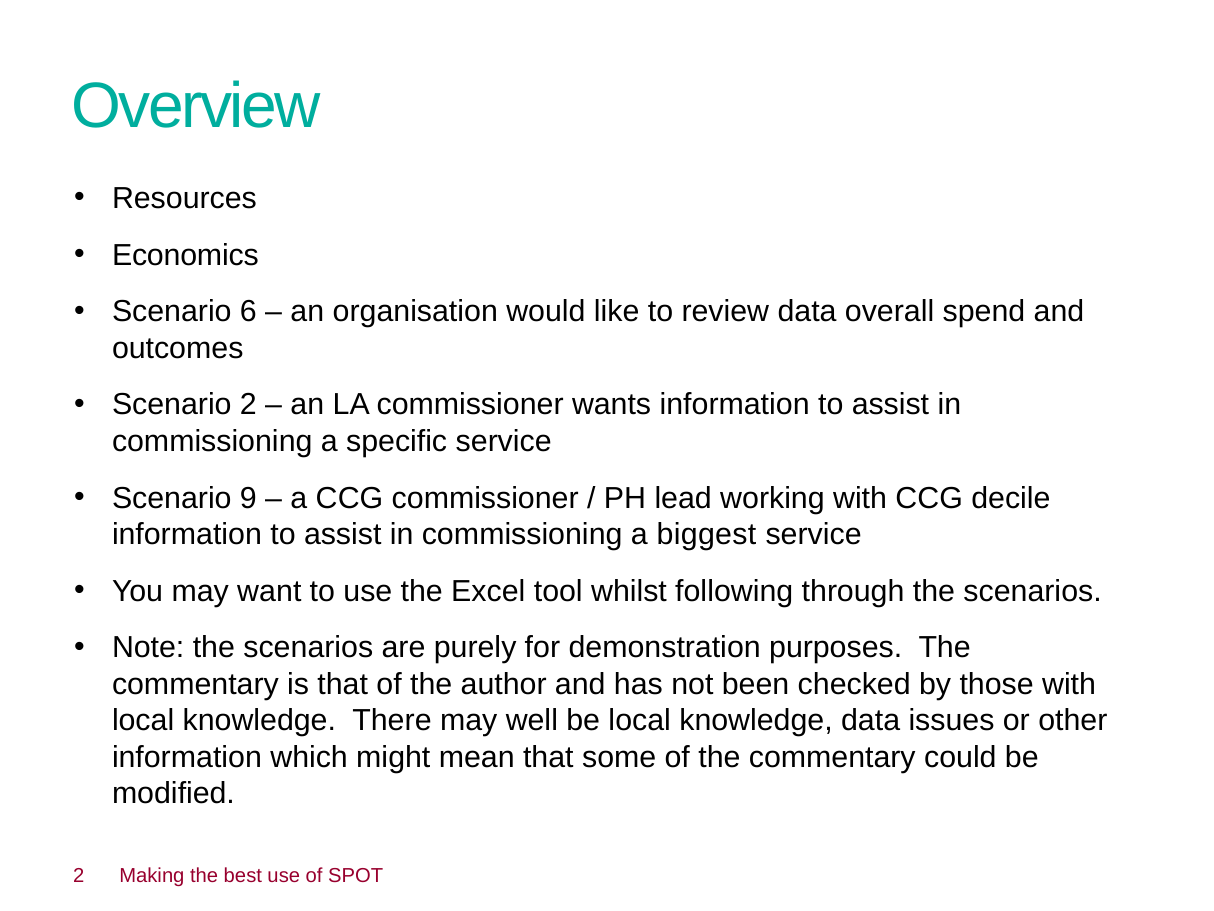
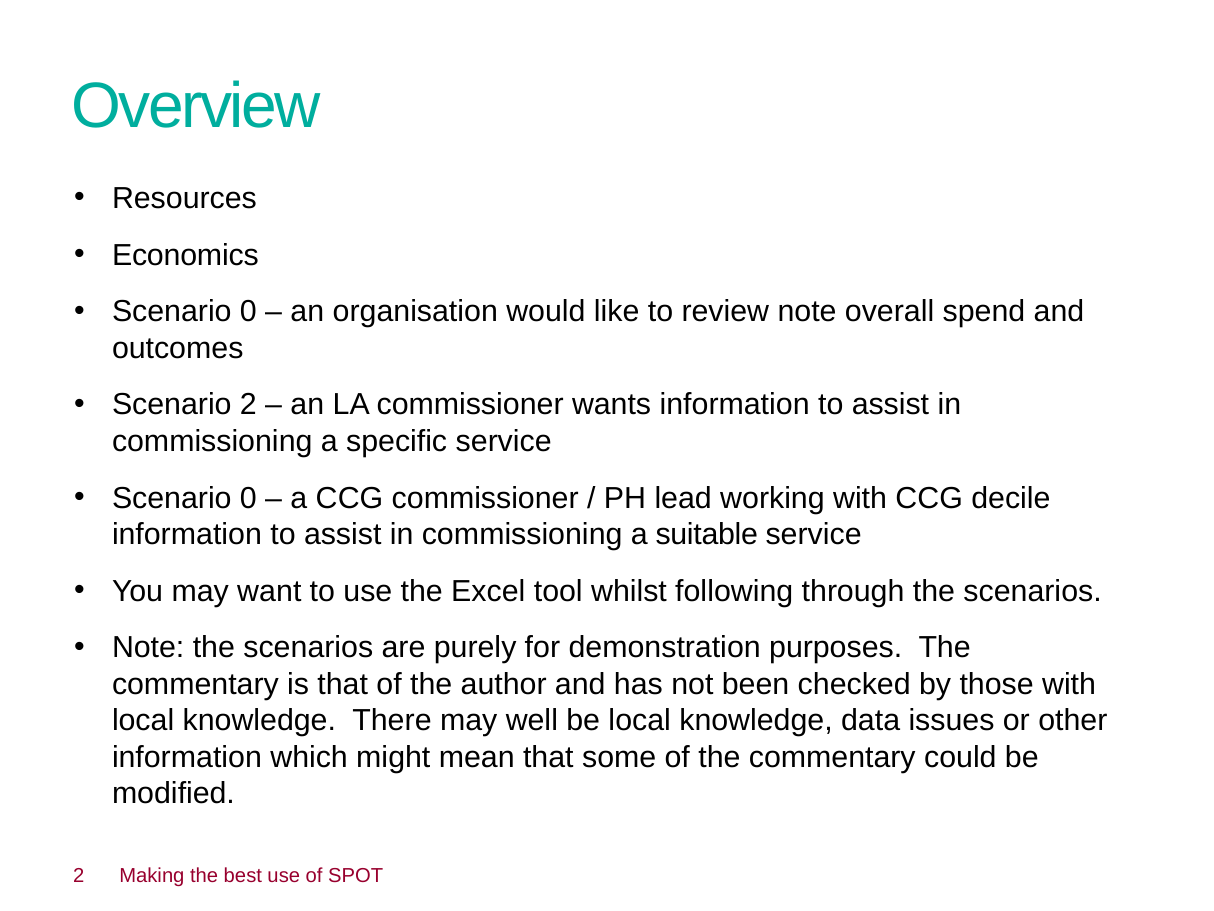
6 at (248, 312): 6 -> 0
review data: data -> note
9 at (248, 498): 9 -> 0
biggest: biggest -> suitable
